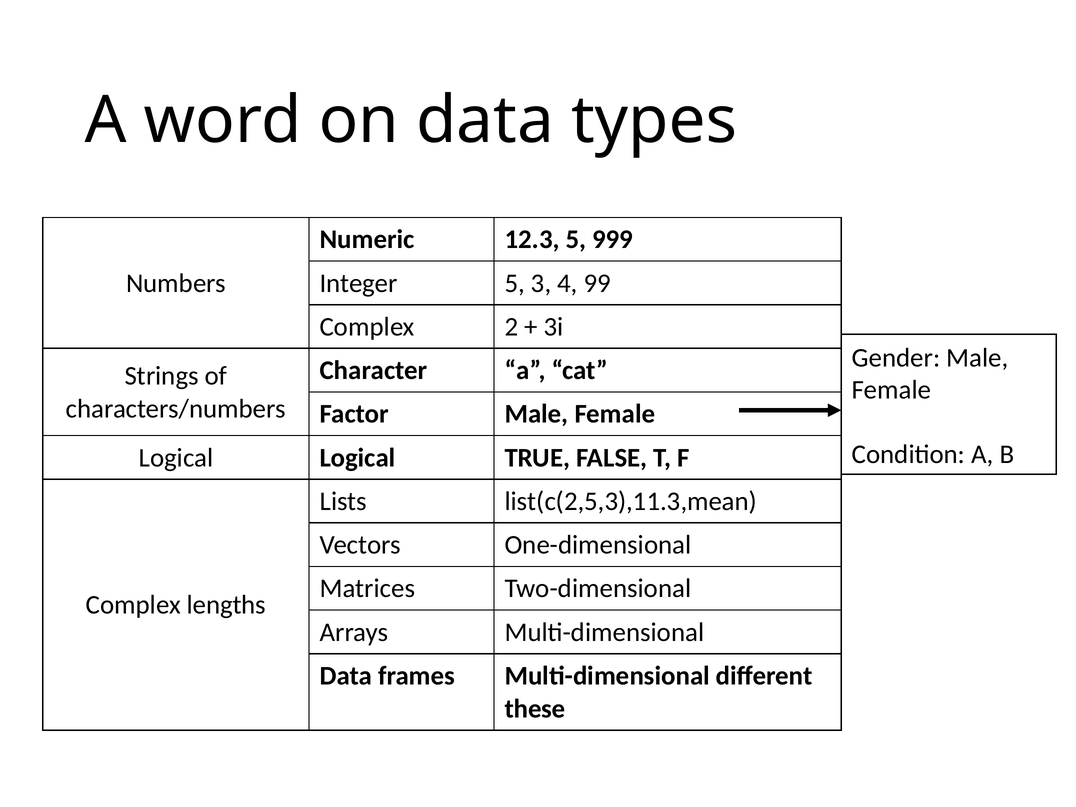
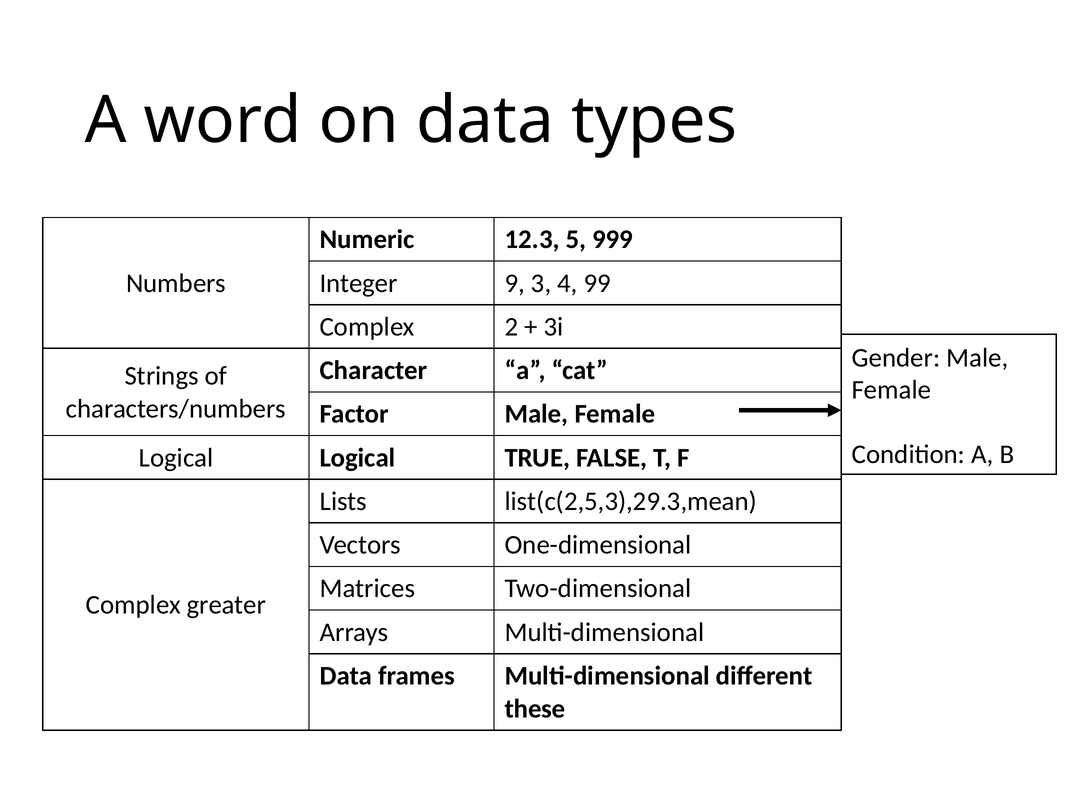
Integer 5: 5 -> 9
list(c(2,5,3),11.3,mean: list(c(2,5,3),11.3,mean -> list(c(2,5,3),29.3,mean
lengths: lengths -> greater
